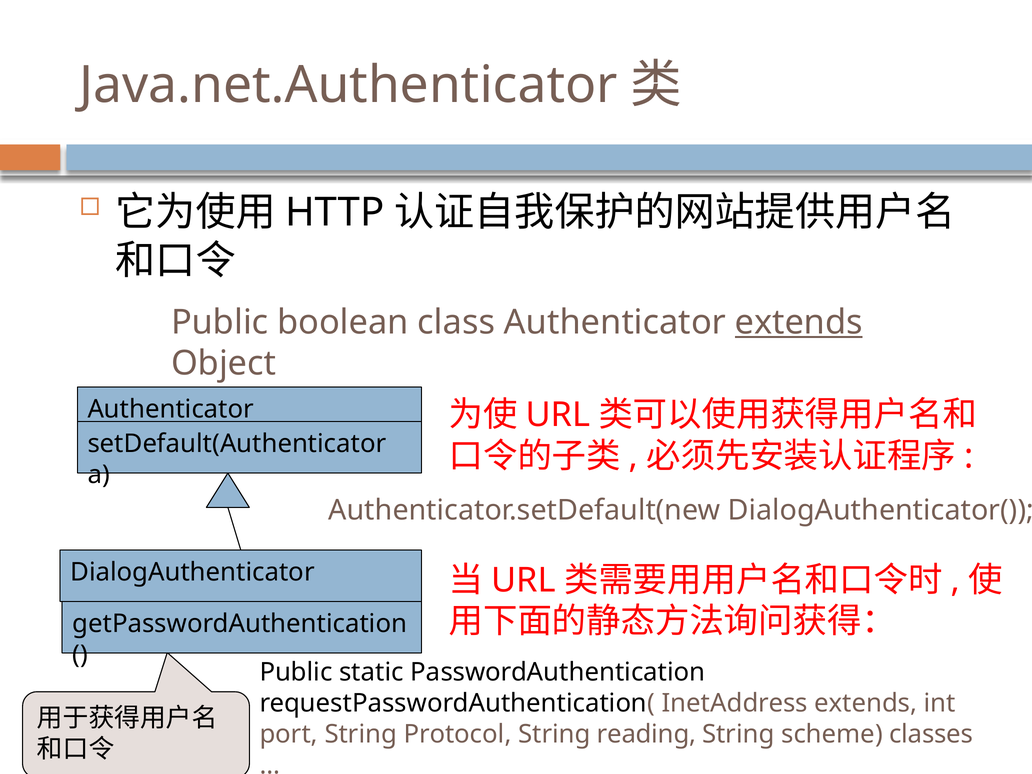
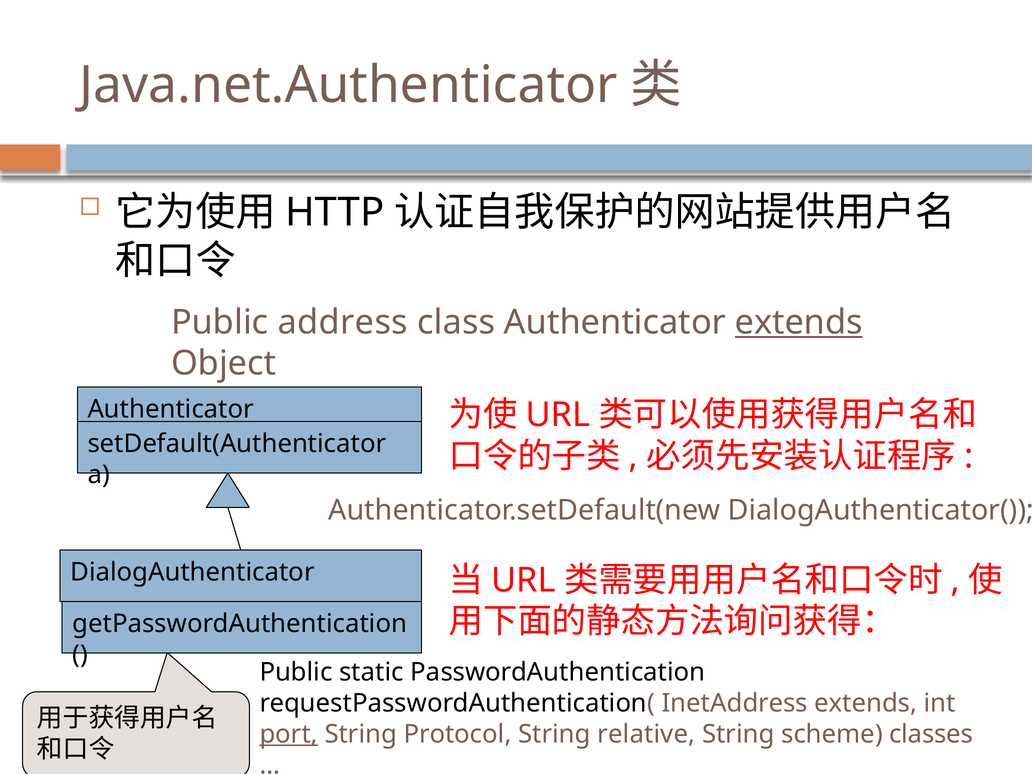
boolean: boolean -> address
port underline: none -> present
reading: reading -> relative
